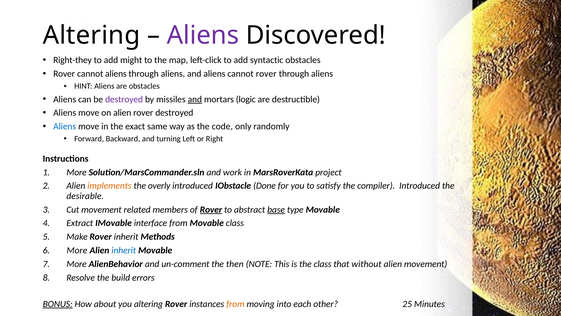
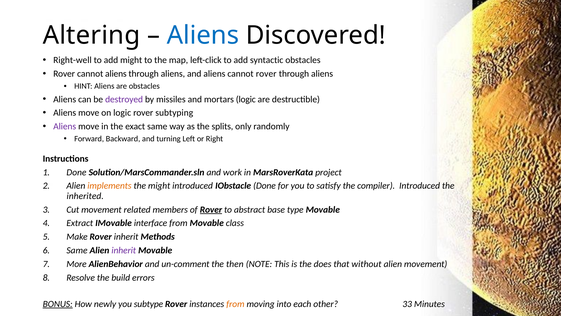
Aliens at (203, 35) colour: purple -> blue
Right-they: Right-they -> Right-well
and at (195, 99) underline: present -> none
on alien: alien -> logic
rover destroyed: destroyed -> subtyping
Aliens at (65, 126) colour: blue -> purple
code: code -> splits
More at (77, 172): More -> Done
the overly: overly -> might
desirable: desirable -> inherited
base underline: present -> none
More at (77, 250): More -> Same
inherit at (124, 250) colour: blue -> purple
the class: class -> does
about: about -> newly
you altering: altering -> subtype
25: 25 -> 33
